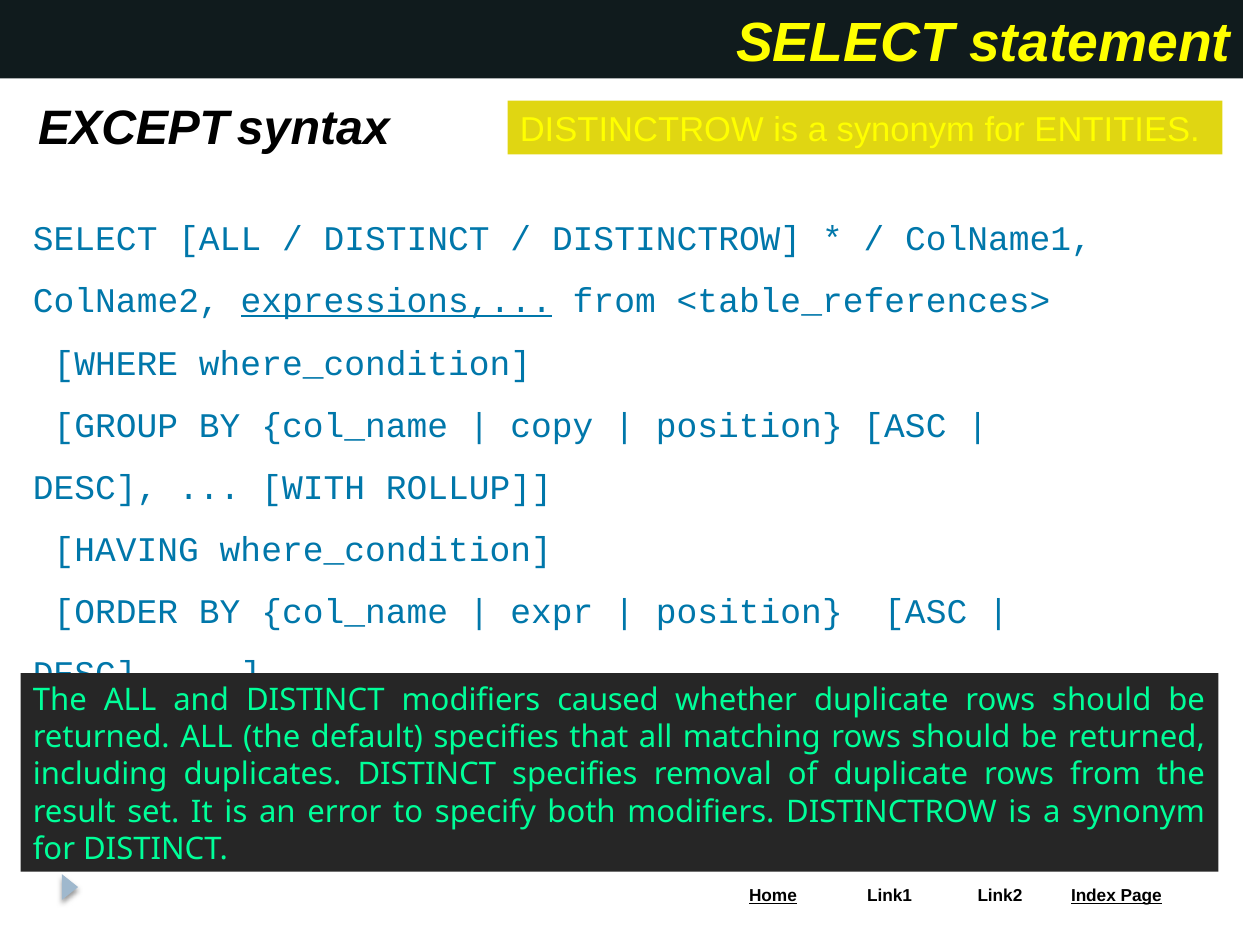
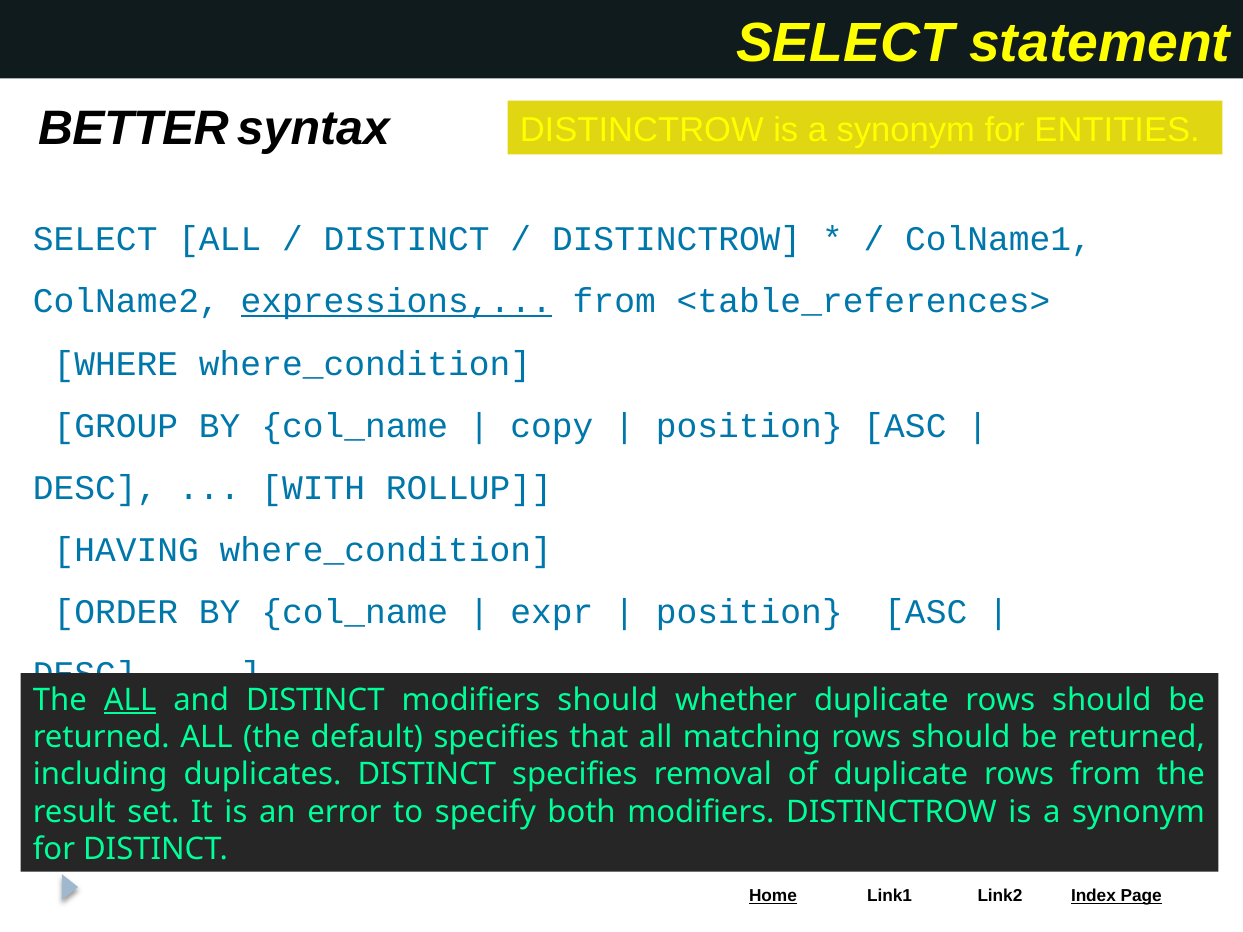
EXCEPT: EXCEPT -> BETTER
ALL at (130, 700) underline: none -> present
modifiers caused: caused -> should
